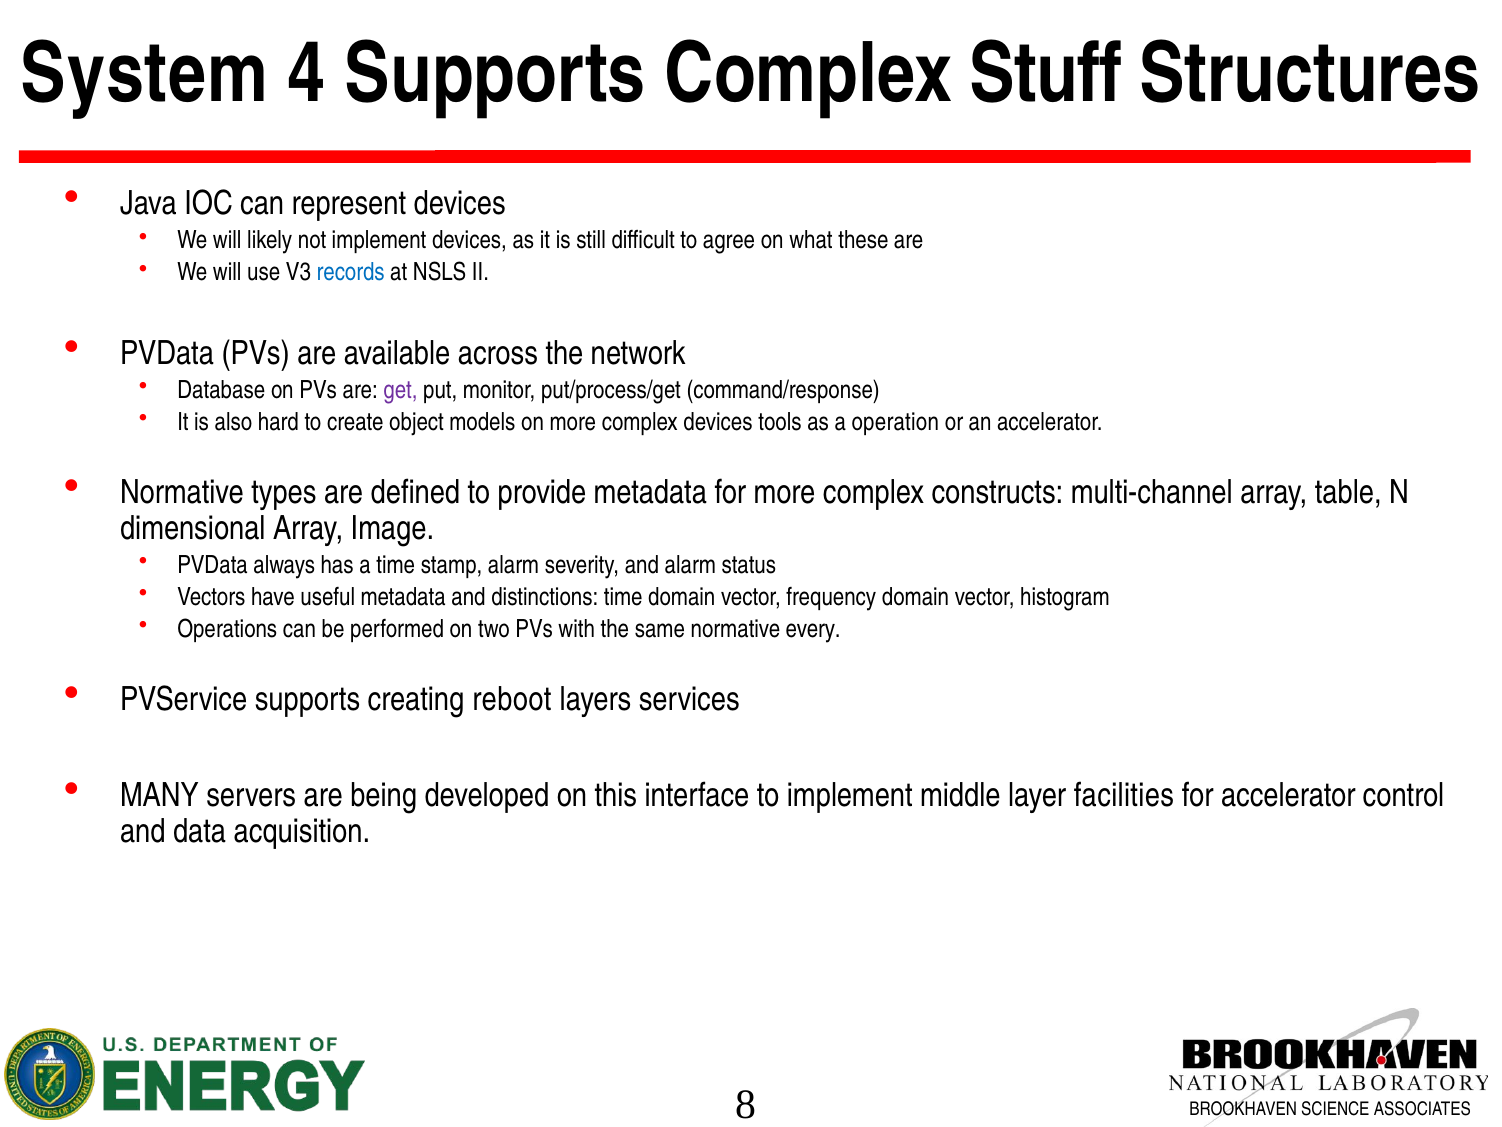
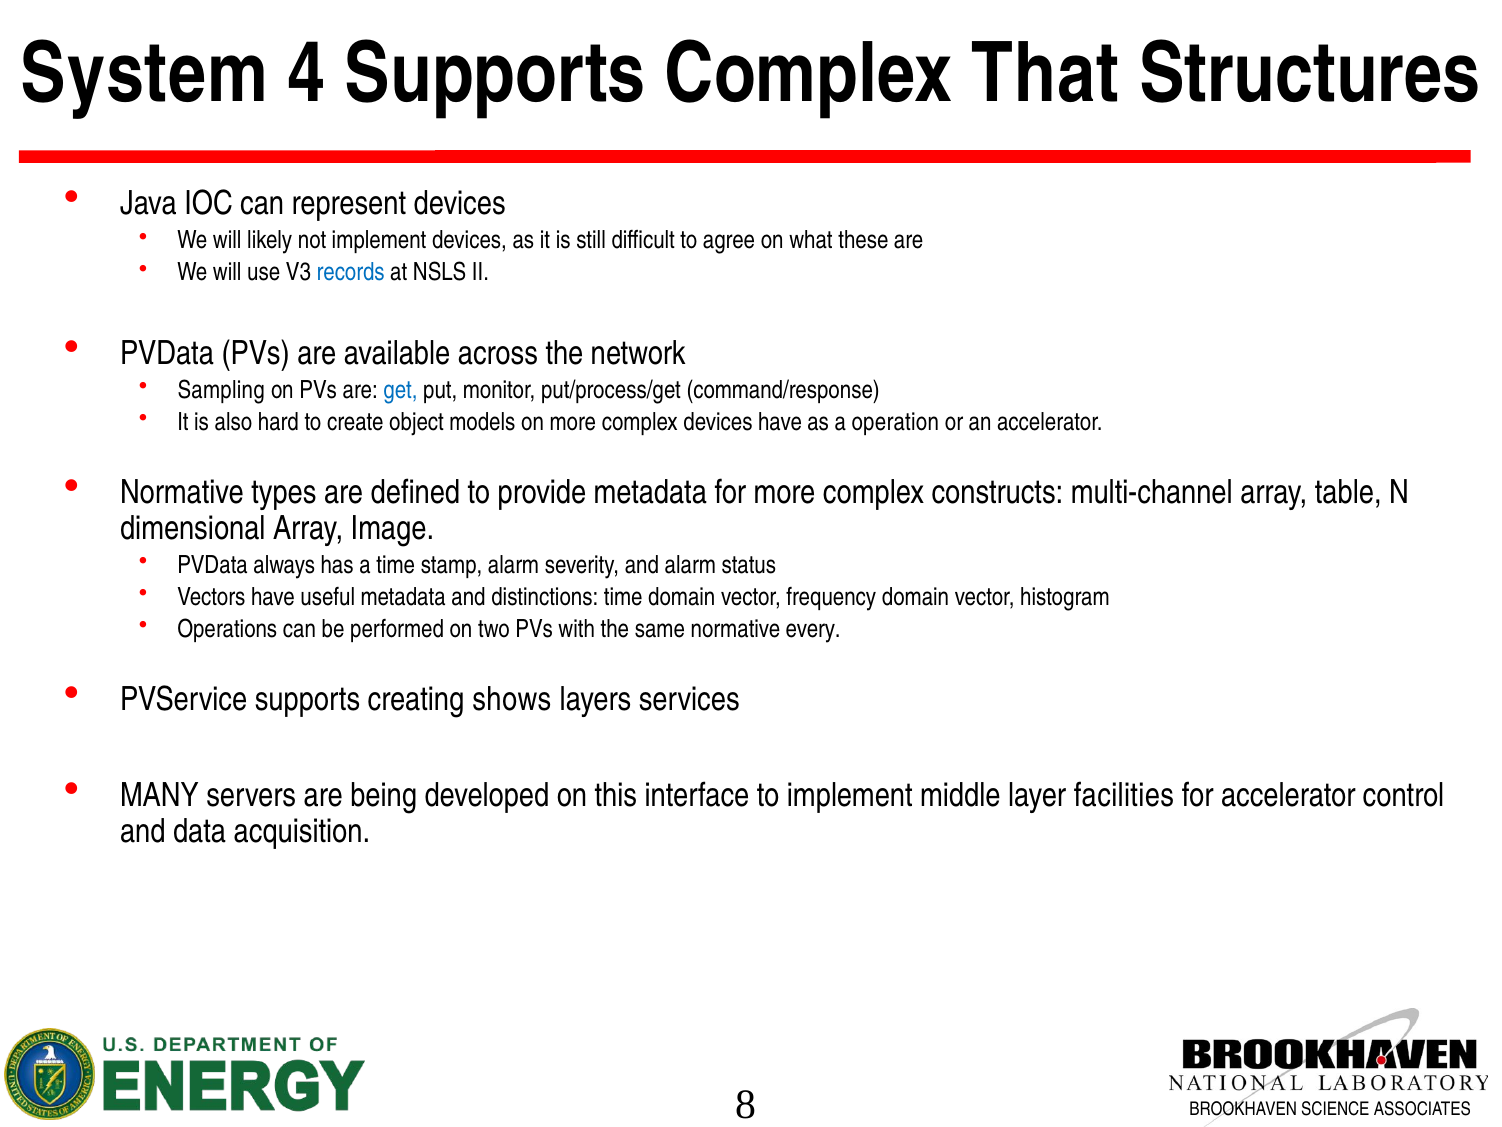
Stuff: Stuff -> That
Database: Database -> Sampling
get colour: purple -> blue
devices tools: tools -> have
reboot: reboot -> shows
